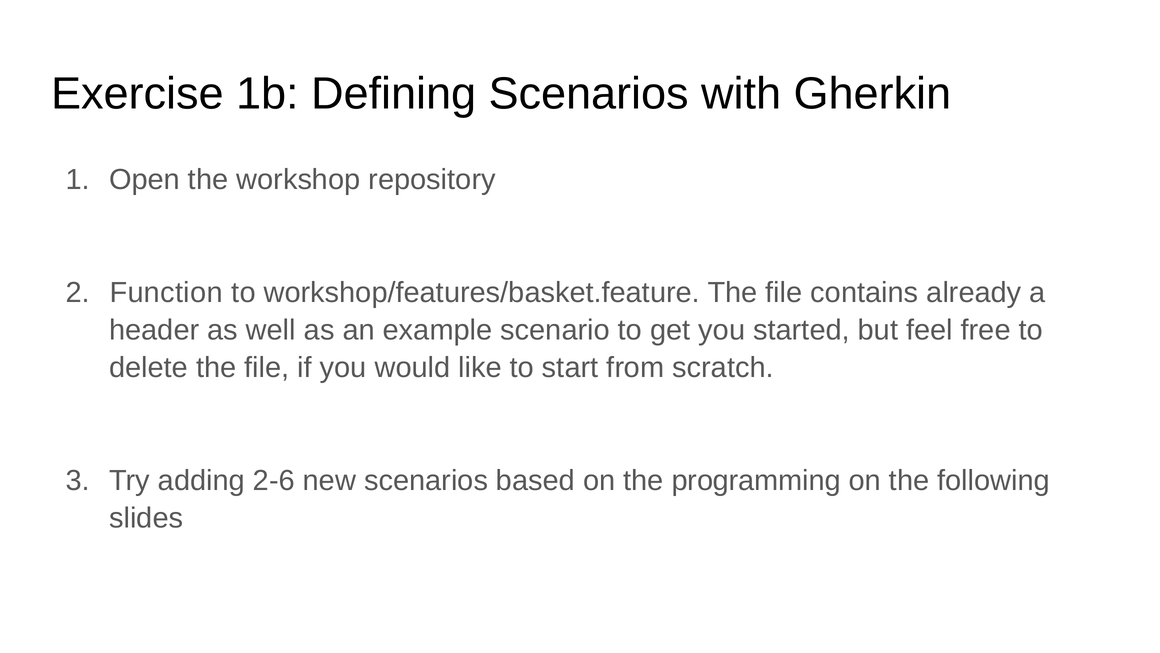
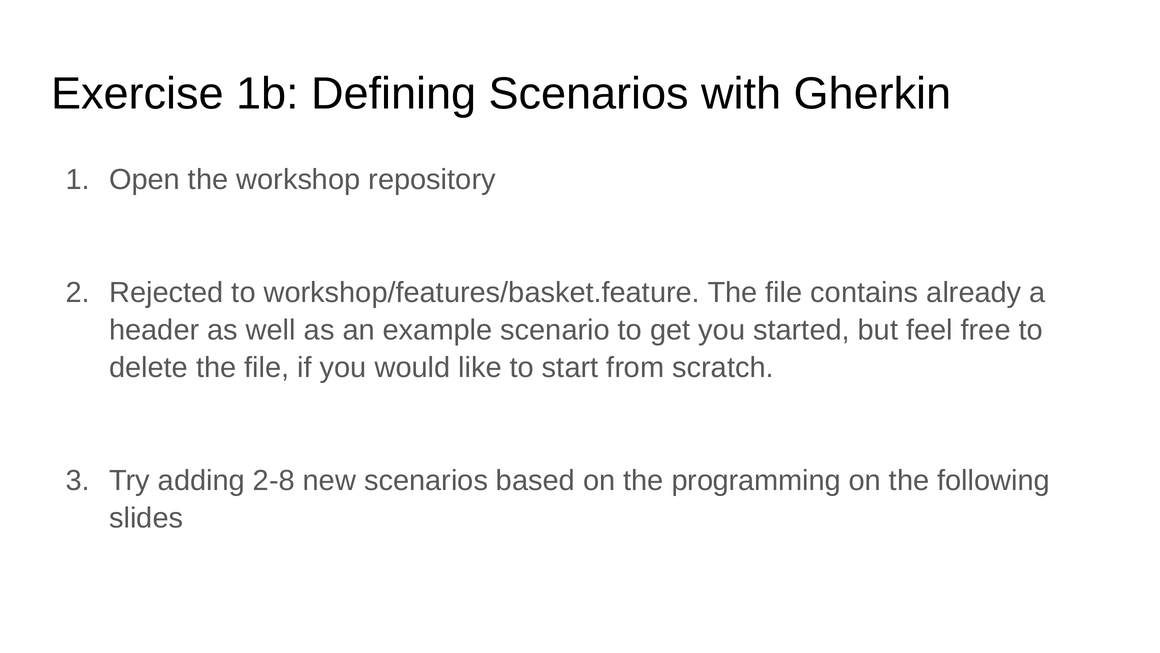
Function: Function -> Rejected
2-6: 2-6 -> 2-8
